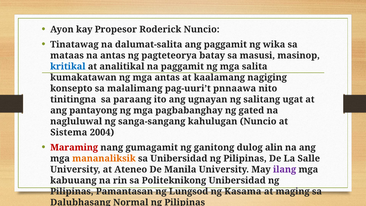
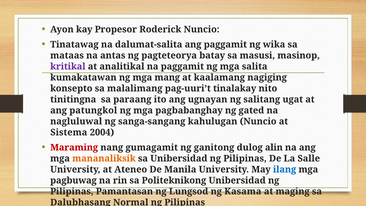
kritikal colour: blue -> purple
mga antas: antas -> mang
pnnaawa: pnnaawa -> tinalakay
pantayong: pantayong -> patungkol
ilang colour: purple -> blue
kabuuang: kabuuang -> pagbuwag
